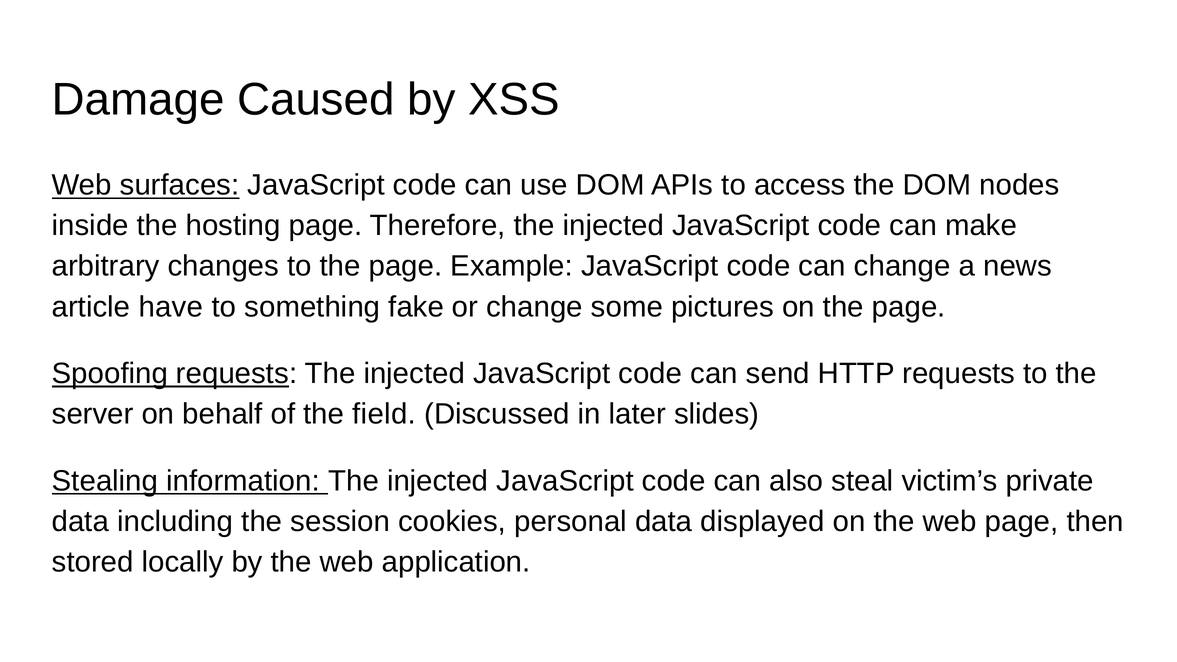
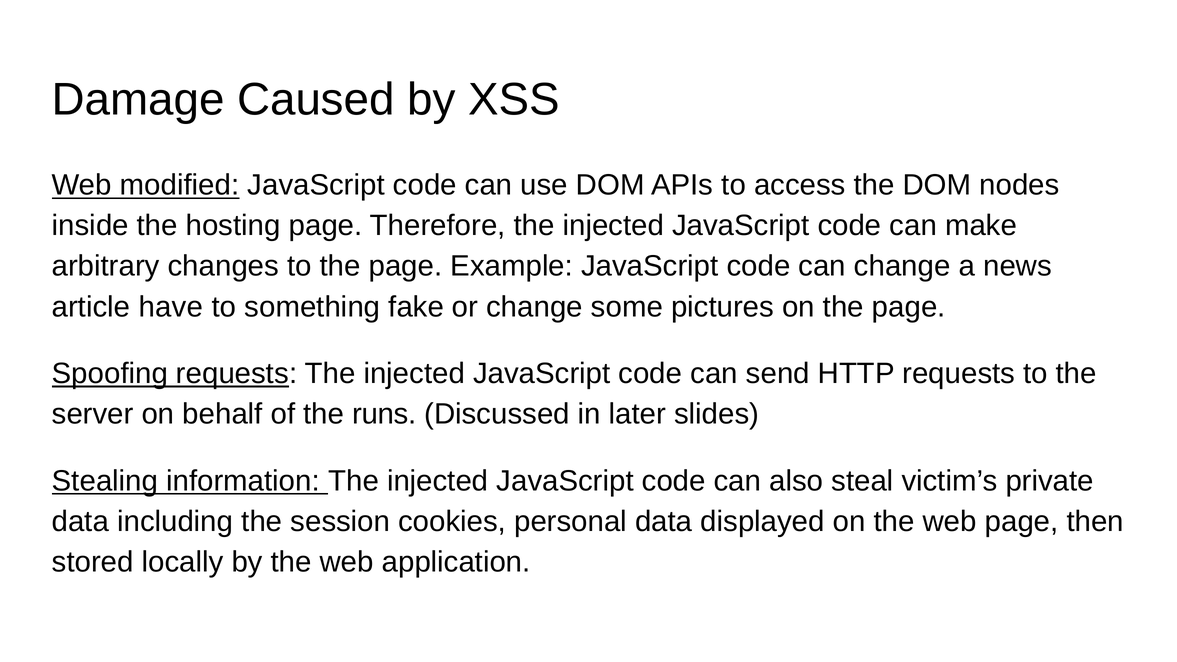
surfaces: surfaces -> modified
field: field -> runs
